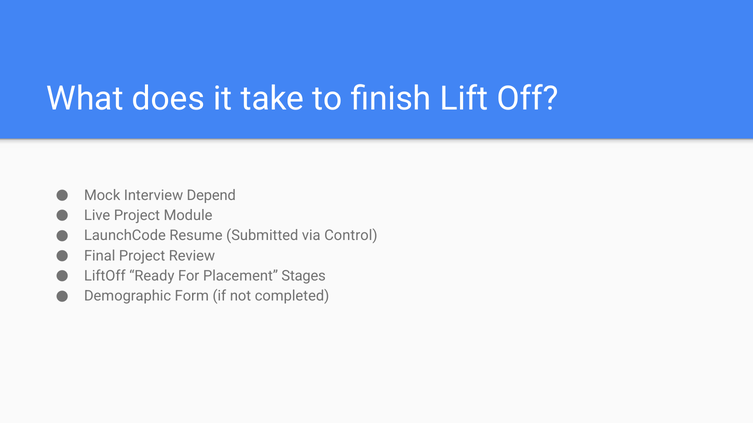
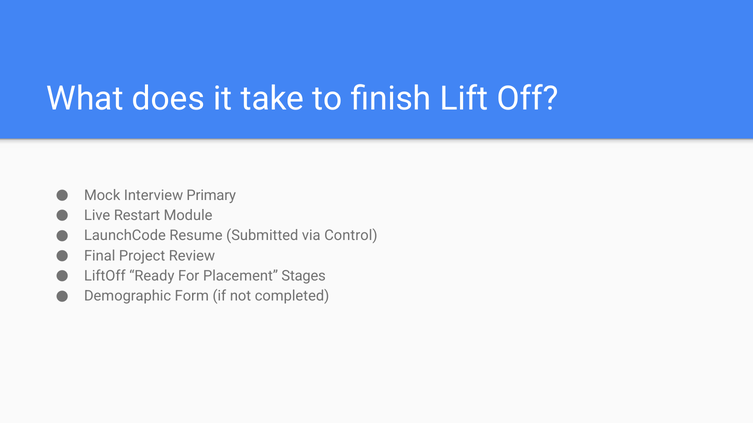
Depend: Depend -> Primary
Live Project: Project -> Restart
